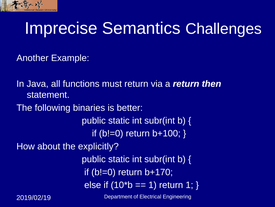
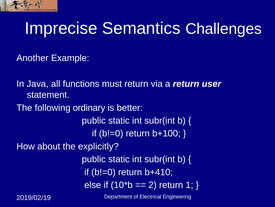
then: then -> user
binaries: binaries -> ordinary
b+170: b+170 -> b+410
1 at (153, 184): 1 -> 2
